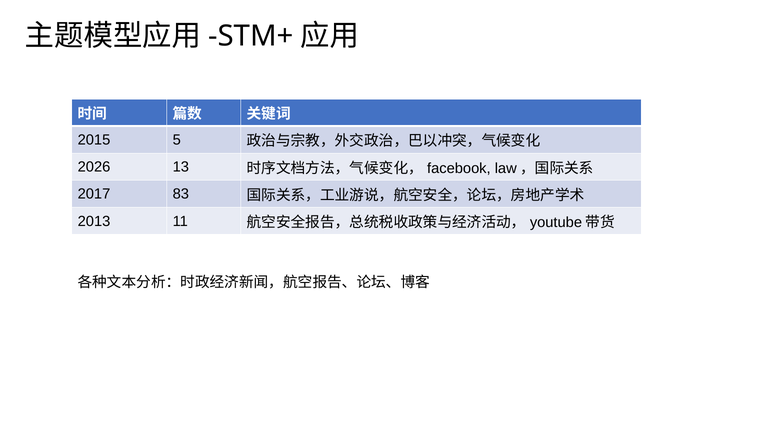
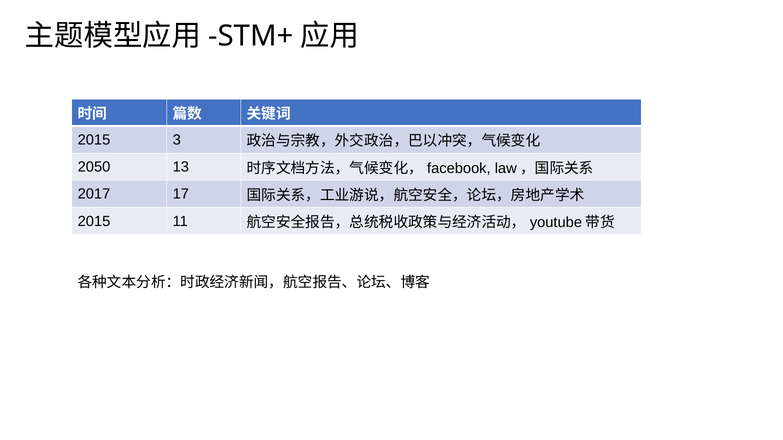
5: 5 -> 3
2026: 2026 -> 2050
83: 83 -> 17
2013 at (94, 221): 2013 -> 2015
